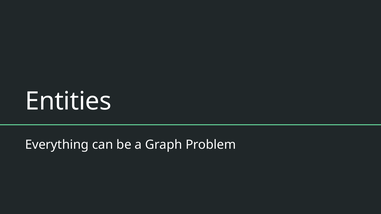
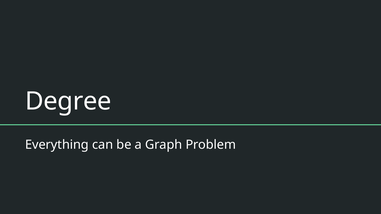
Entities: Entities -> Degree
